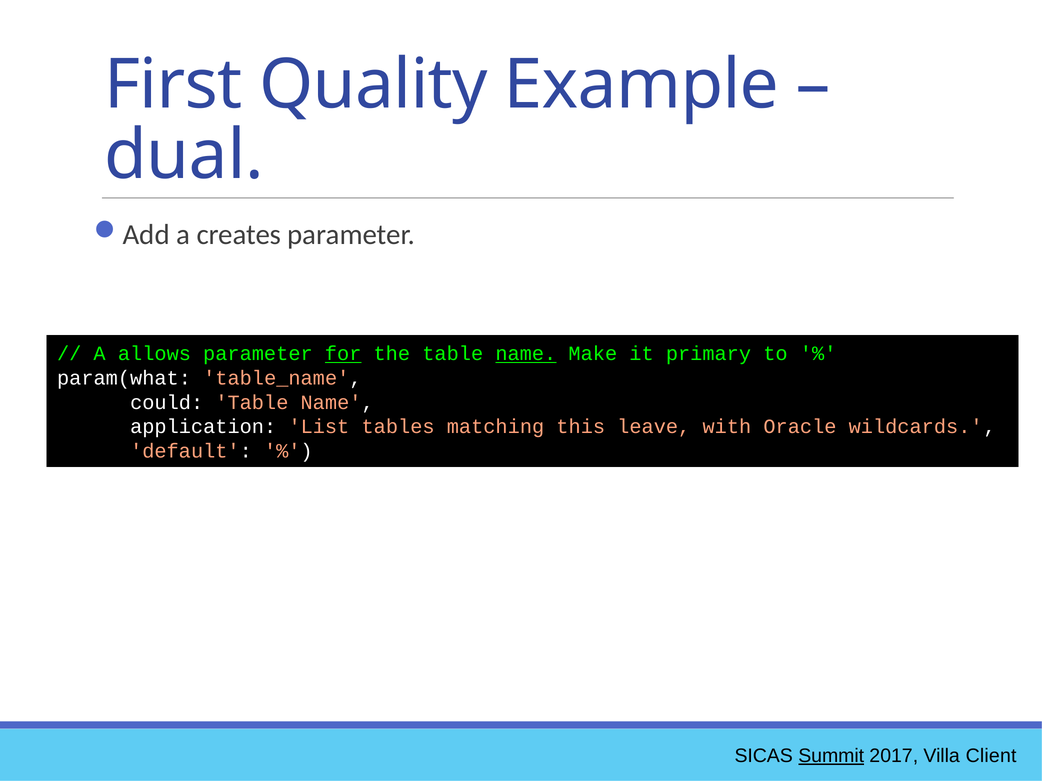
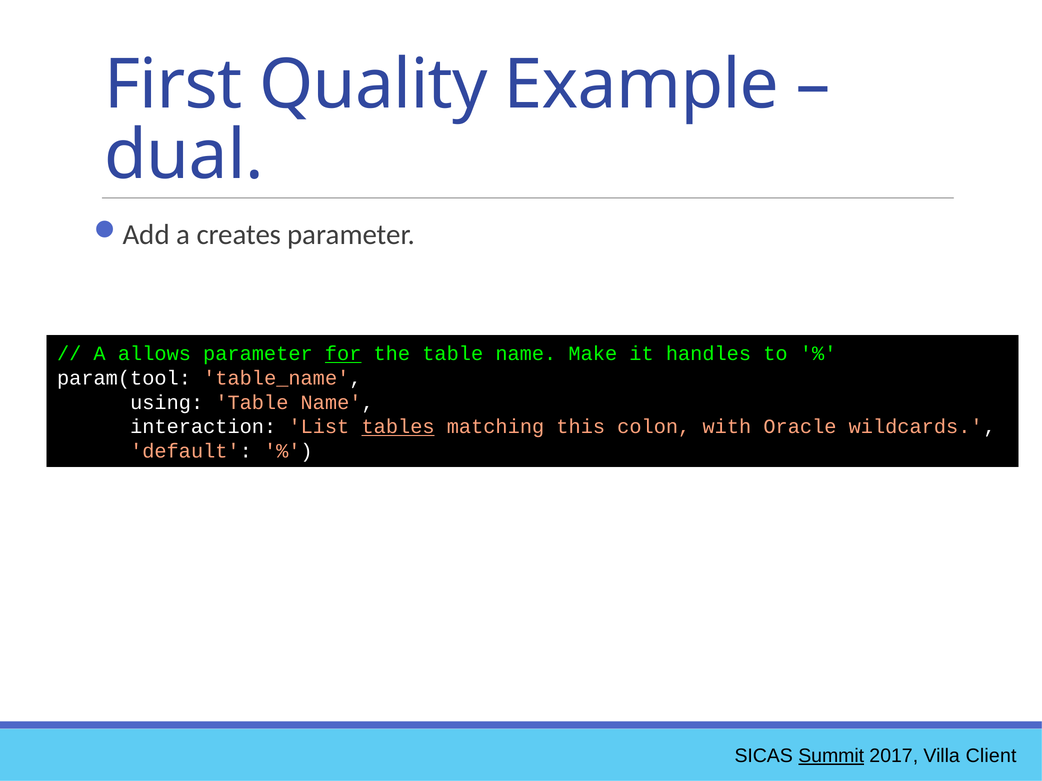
name at (526, 354) underline: present -> none
primary: primary -> handles
param(what: param(what -> param(tool
could: could -> using
application: application -> interaction
tables underline: none -> present
leave: leave -> colon
